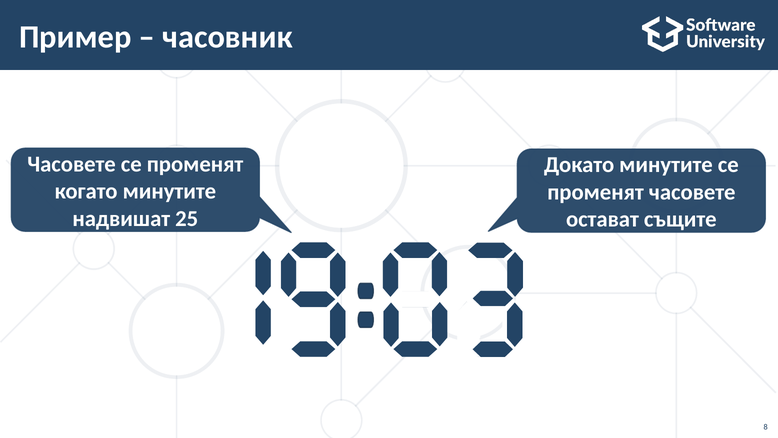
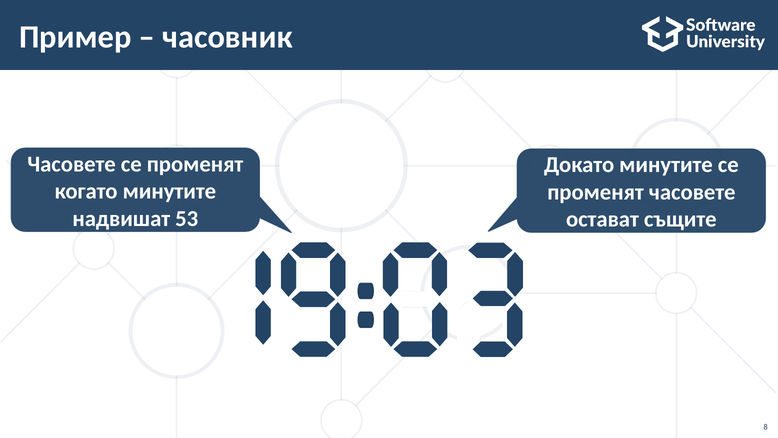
25: 25 -> 53
